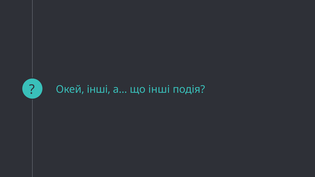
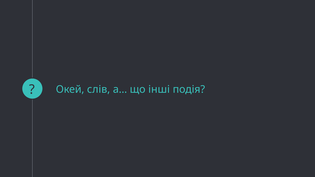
Окей інші: інші -> слів
